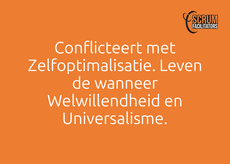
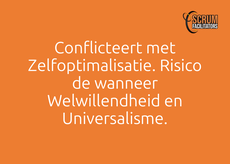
Leven: Leven -> Risico
